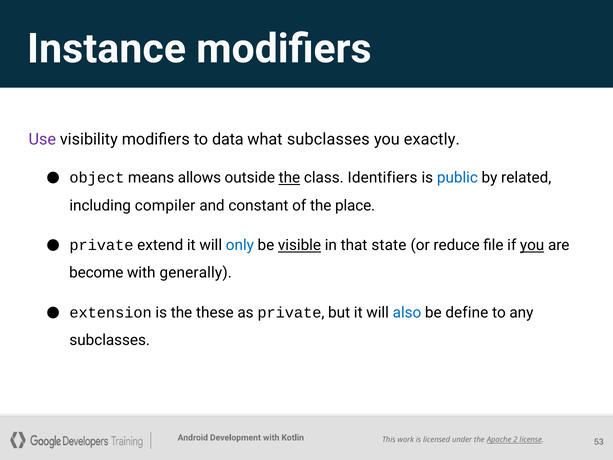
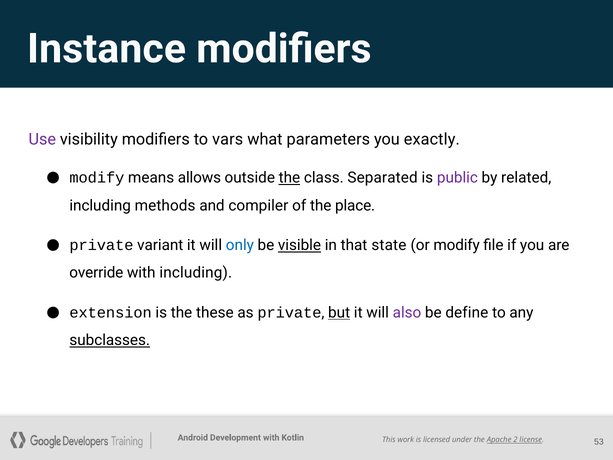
data: data -> vars
what subclasses: subclasses -> parameters
object at (97, 178): object -> modify
Identifiers: Identifiers -> Separated
public colour: blue -> purple
compiler: compiler -> methods
constant: constant -> compiler
extend: extend -> variant
or reduce: reduce -> modify
you at (532, 245) underline: present -> none
become: become -> override
with generally: generally -> including
but underline: none -> present
also colour: blue -> purple
subclasses at (110, 340) underline: none -> present
